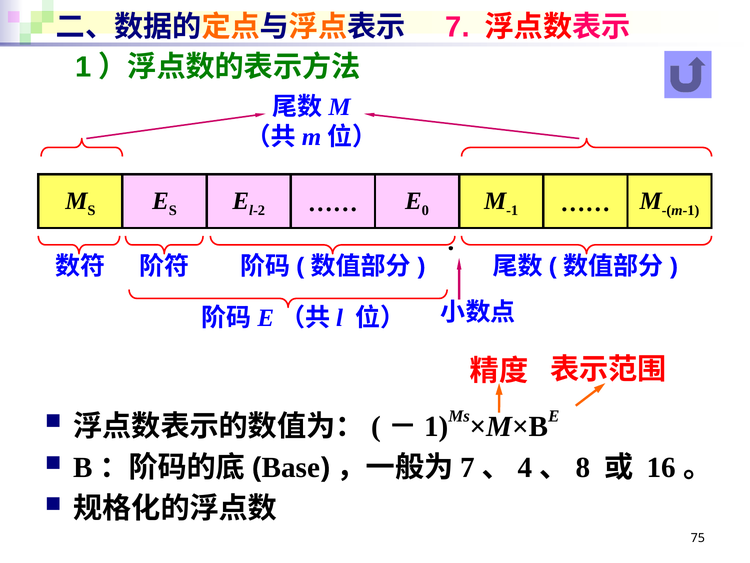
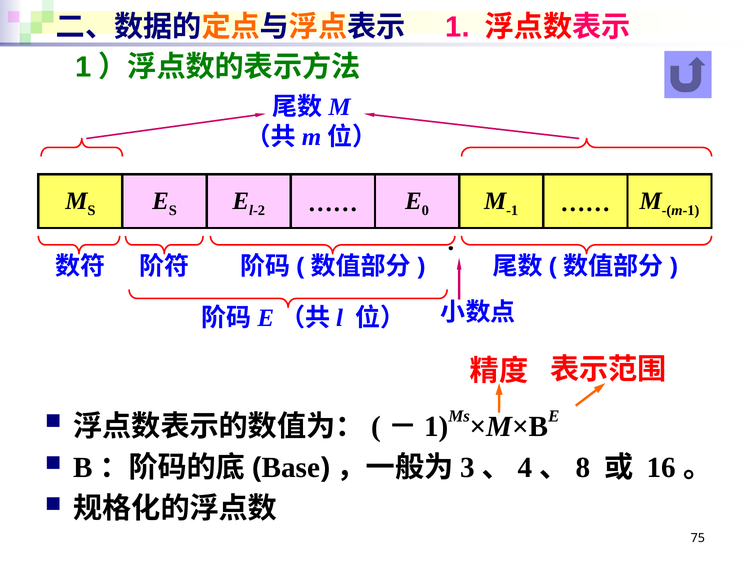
7 at (458, 27): 7 -> 1
7 at (468, 467): 7 -> 3
